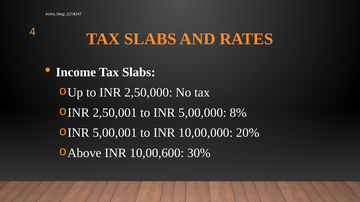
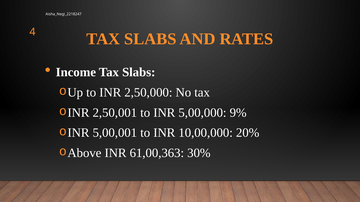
8%: 8% -> 9%
10,00,600: 10,00,600 -> 61,00,363
